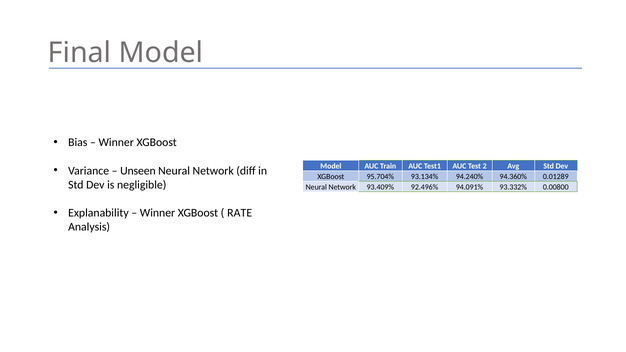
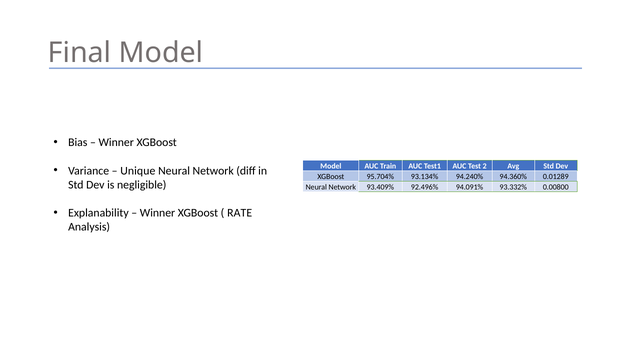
Unseen: Unseen -> Unique
